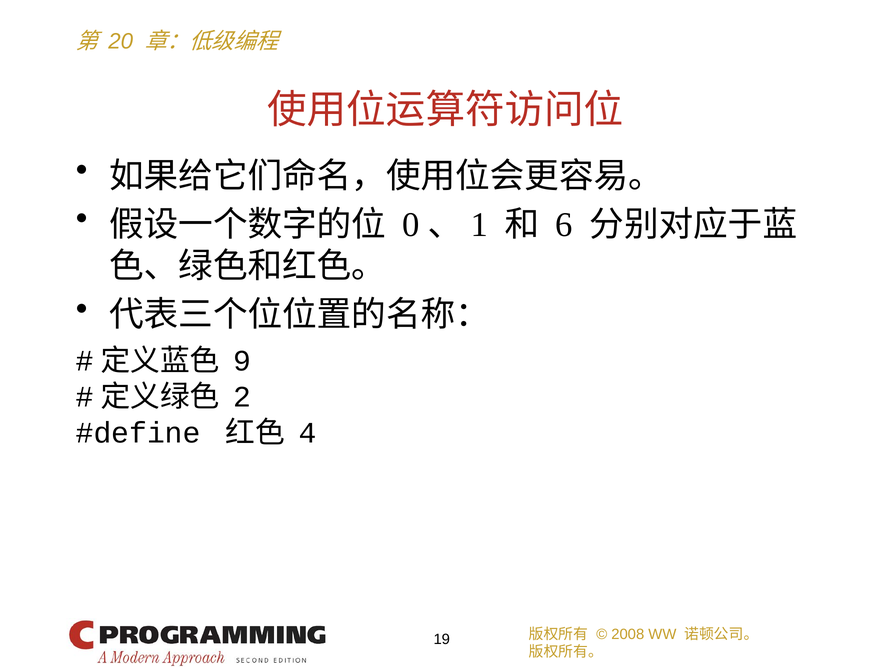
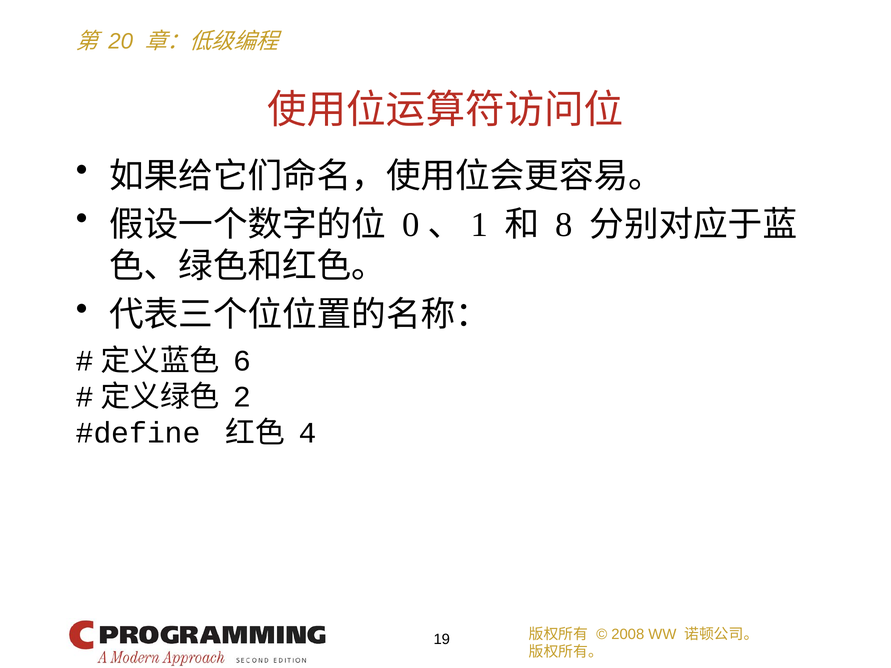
6: 6 -> 8
9: 9 -> 6
